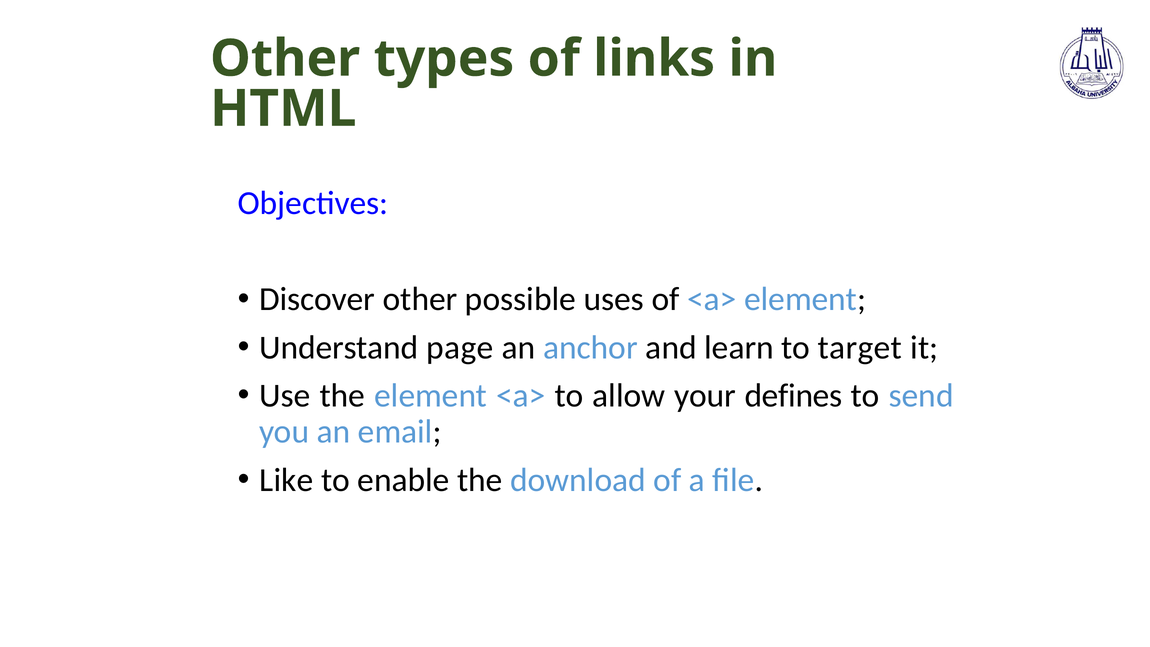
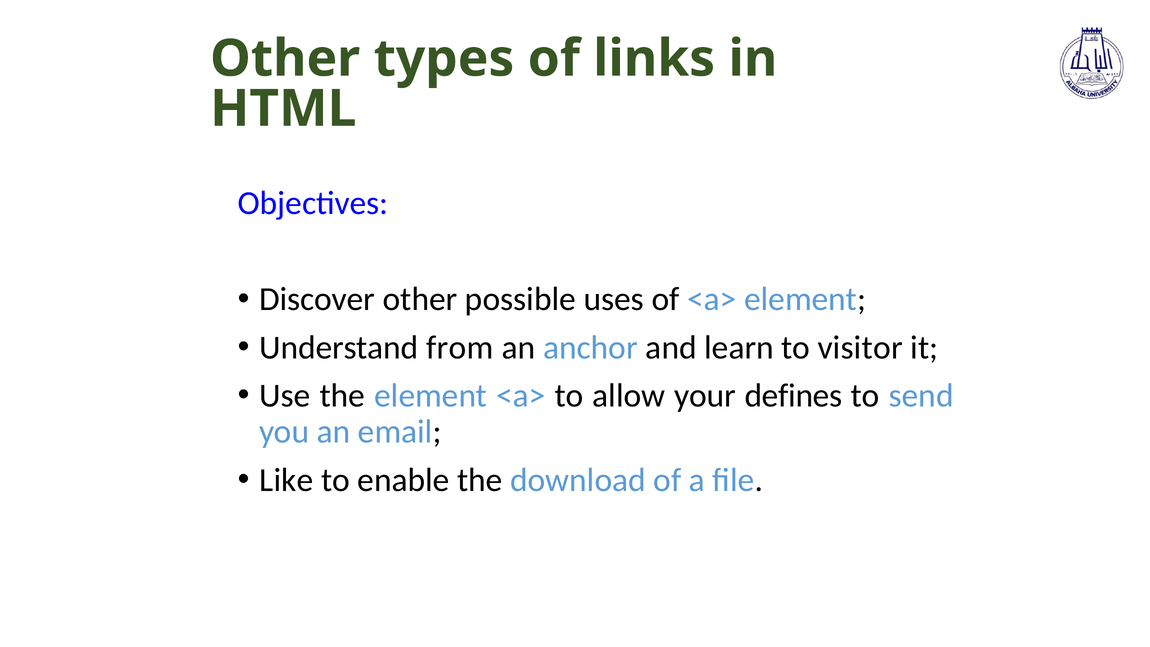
page: page -> from
target: target -> visitor
